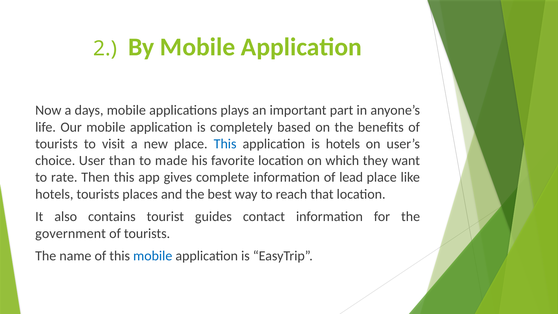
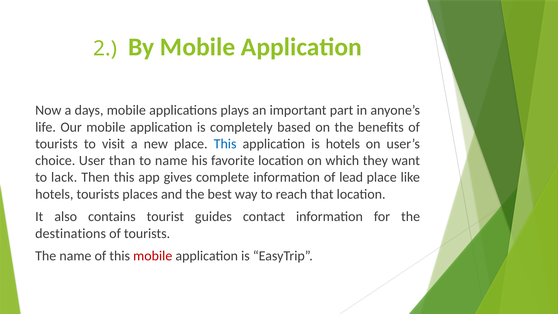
to made: made -> name
rate: rate -> lack
government: government -> destinations
mobile at (153, 256) colour: blue -> red
